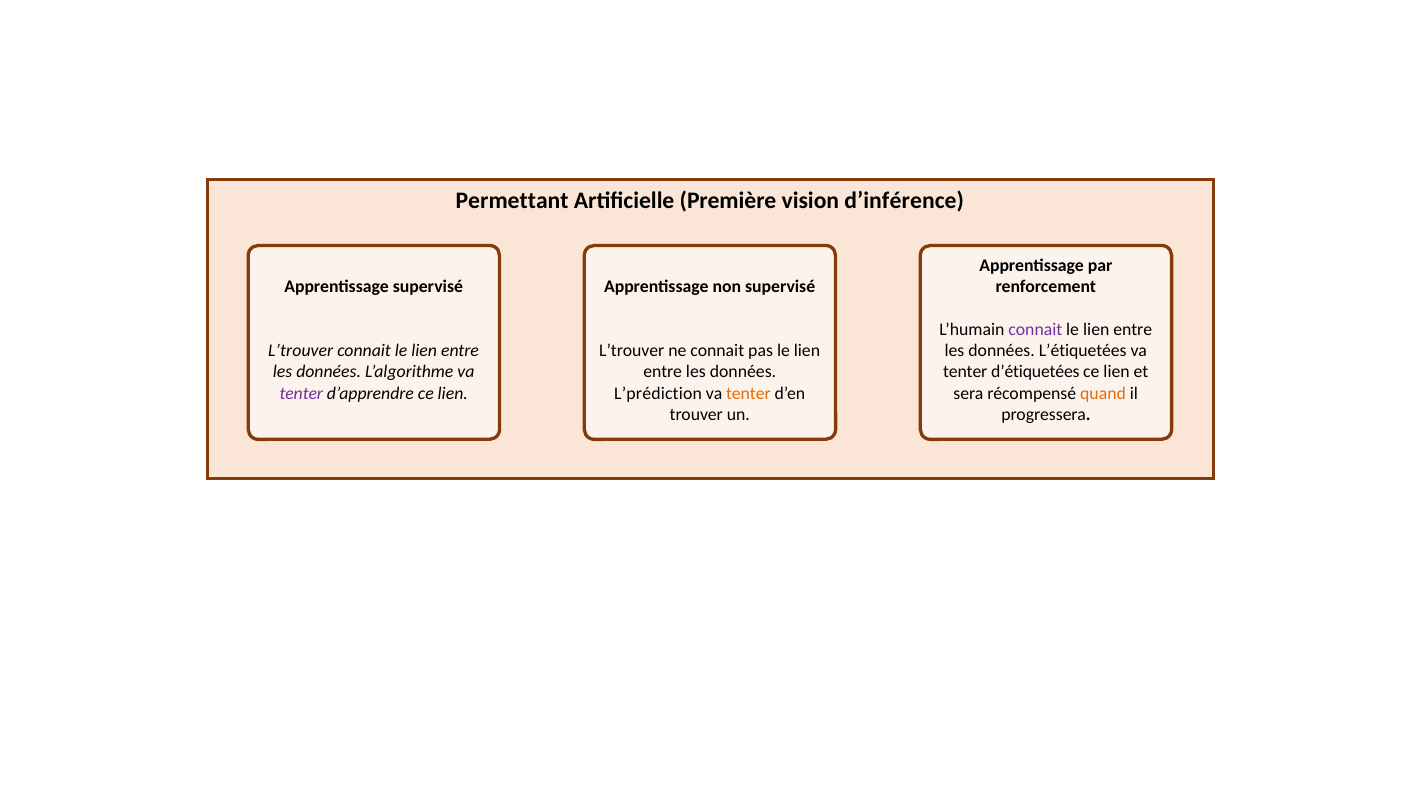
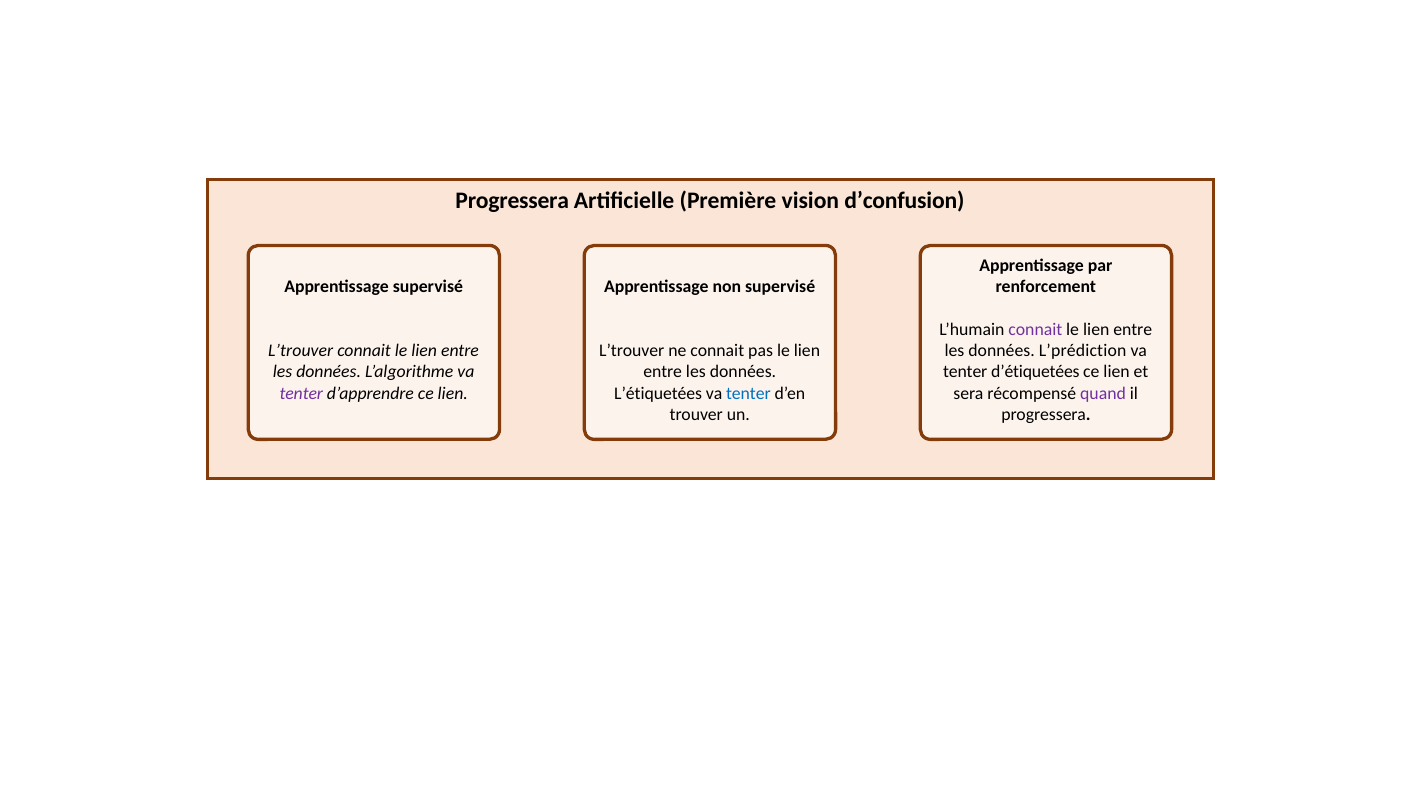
Permettant at (512, 200): Permettant -> Progressera
d’inférence: d’inférence -> d’confusion
L’étiquetées: L’étiquetées -> L’prédiction
L’prédiction: L’prédiction -> L’étiquetées
tenter at (748, 393) colour: orange -> blue
quand colour: orange -> purple
